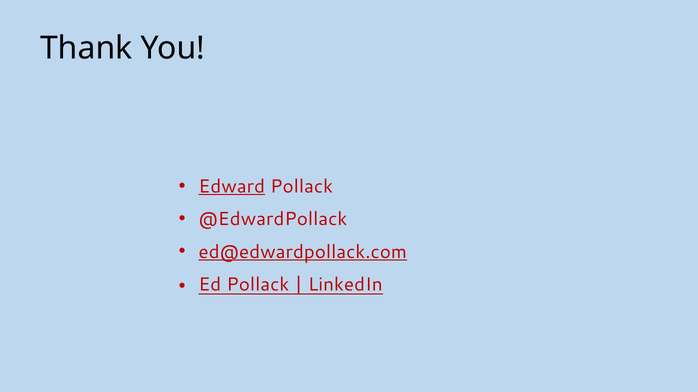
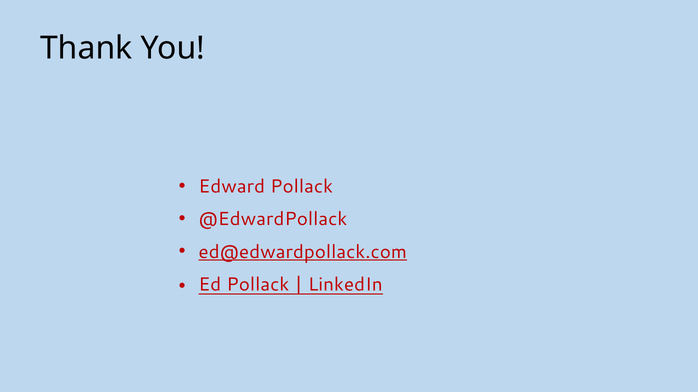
Edward underline: present -> none
